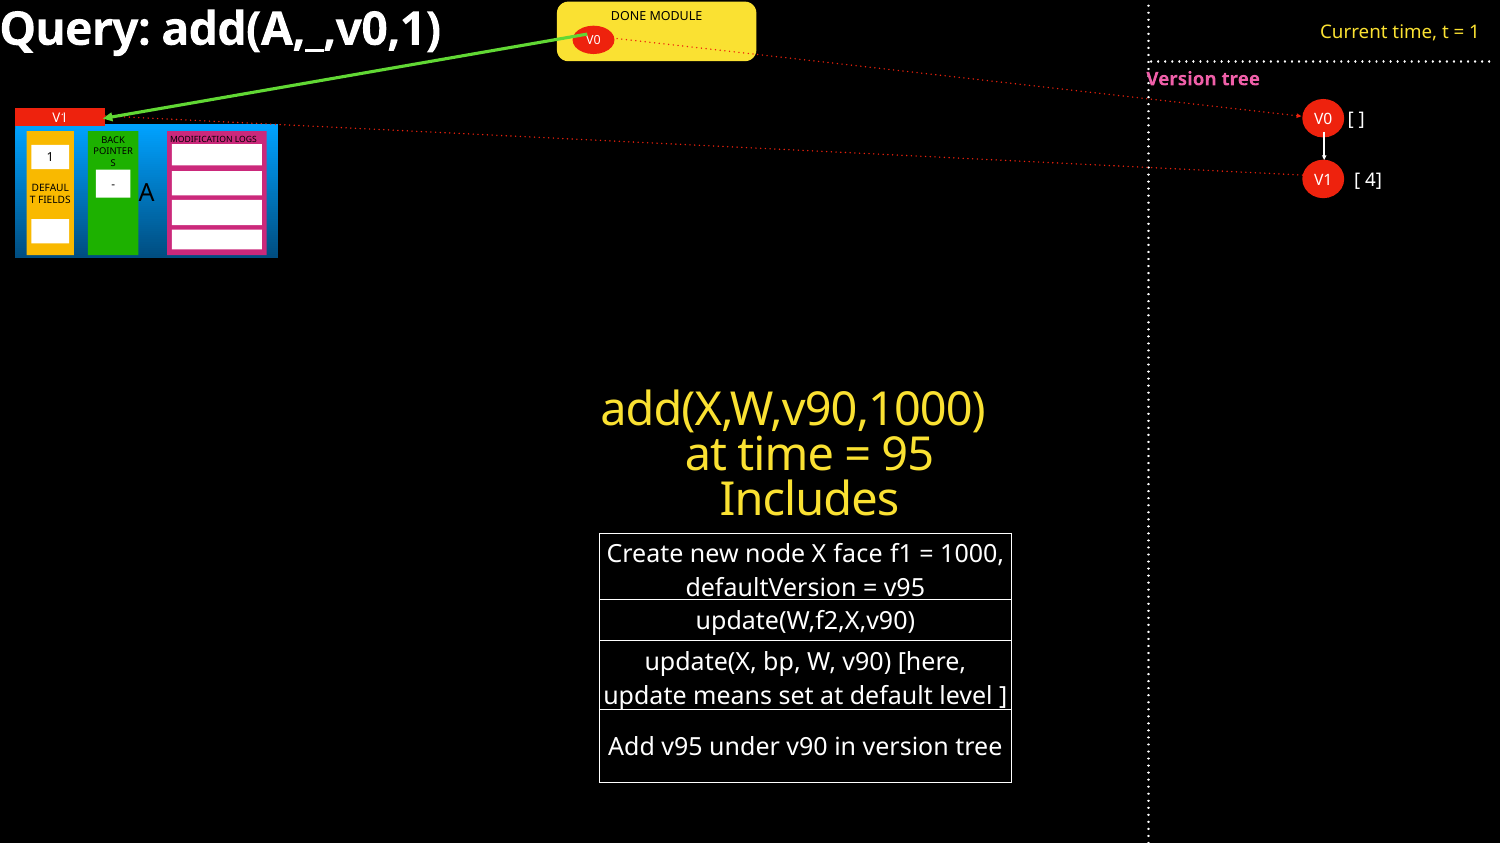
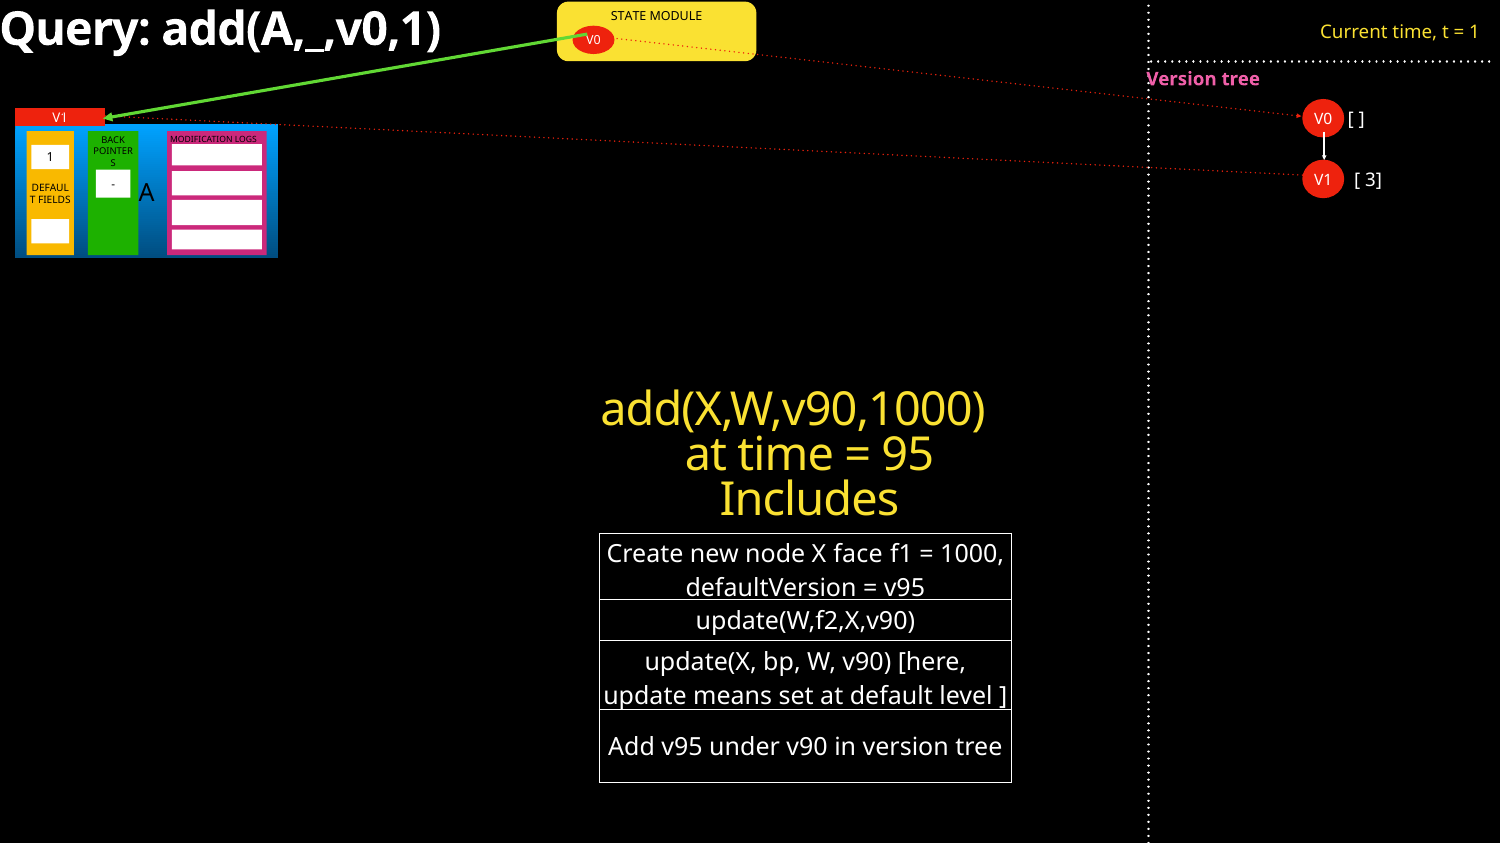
DONE: DONE -> STATE
4: 4 -> 3
